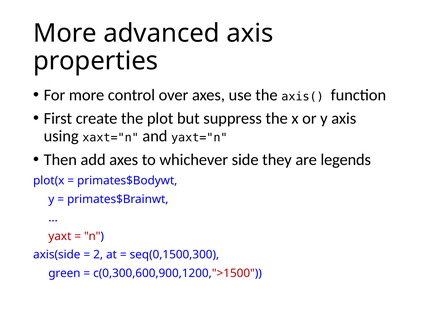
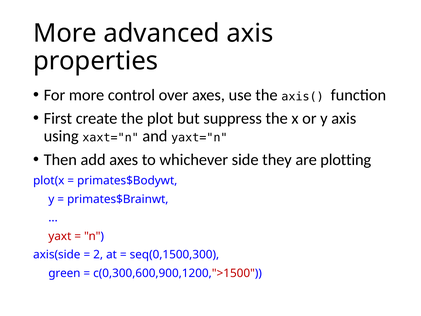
legends: legends -> plotting
